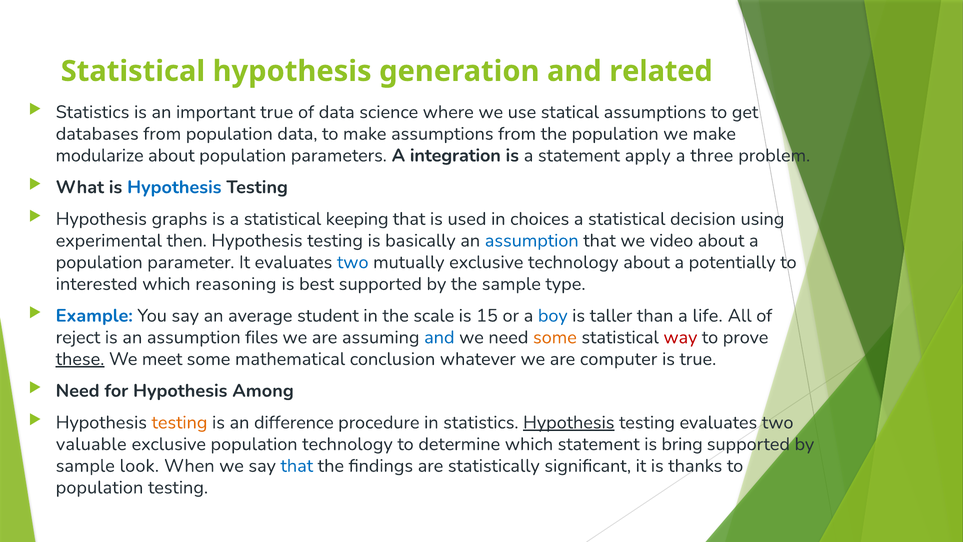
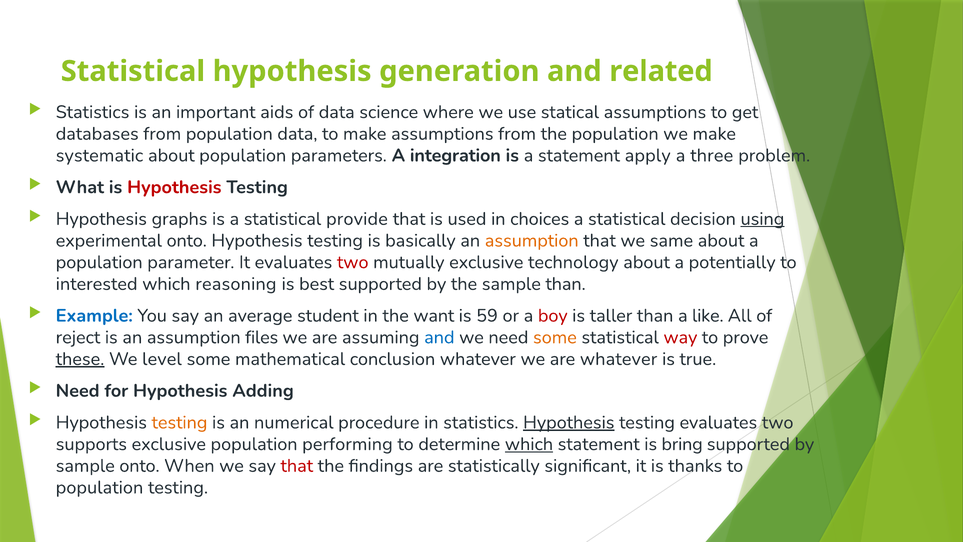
important true: true -> aids
modularize: modularize -> systematic
Hypothesis at (174, 187) colour: blue -> red
keeping: keeping -> provide
using underline: none -> present
experimental then: then -> onto
assumption at (532, 240) colour: blue -> orange
video: video -> same
two at (353, 262) colour: blue -> red
sample type: type -> than
scale: scale -> want
15: 15 -> 59
boy colour: blue -> red
life: life -> like
meet: meet -> level
are computer: computer -> whatever
Among: Among -> Adding
difference: difference -> numerical
valuable: valuable -> supports
population technology: technology -> performing
which at (529, 444) underline: none -> present
sample look: look -> onto
that at (297, 466) colour: blue -> red
